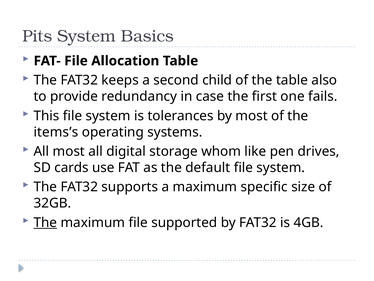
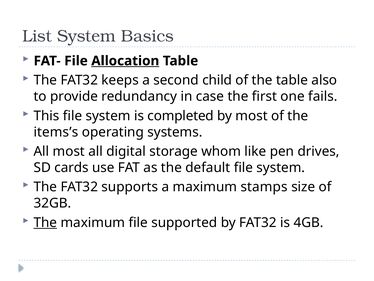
Pits: Pits -> List
Allocation underline: none -> present
tolerances: tolerances -> completed
specific: specific -> stamps
